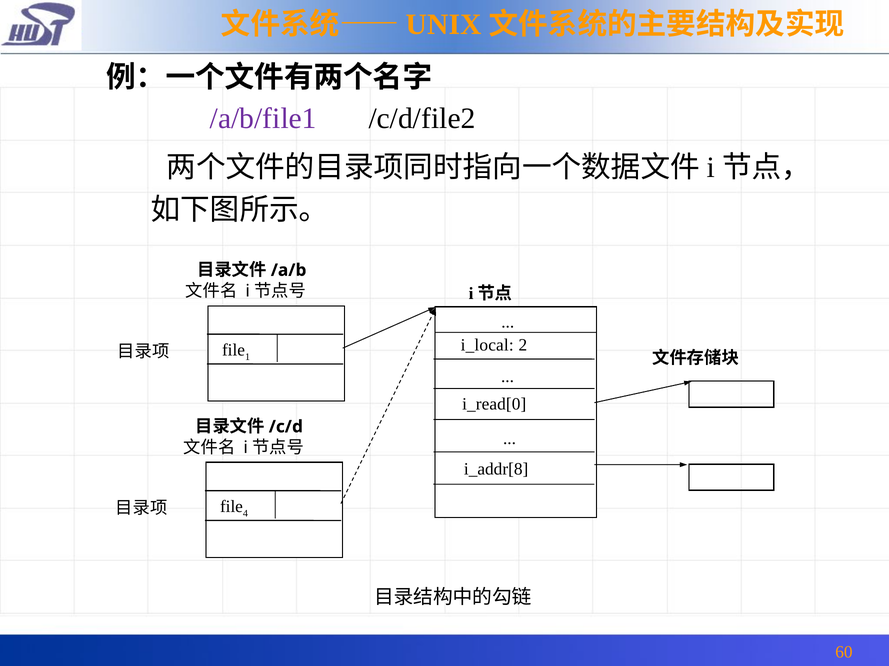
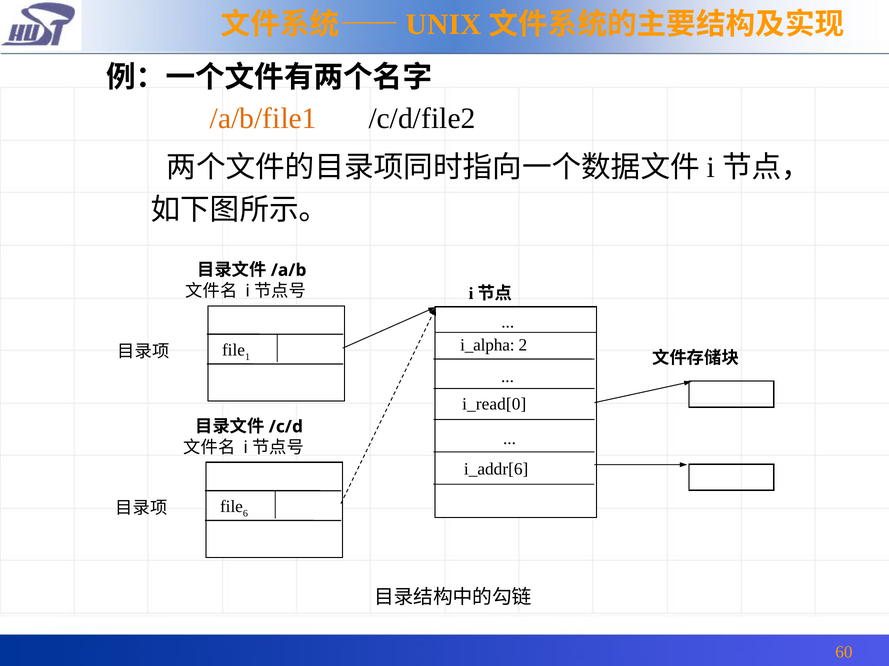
/a/b/file1 colour: purple -> orange
i_local: i_local -> i_alpha
i_addr[8: i_addr[8 -> i_addr[6
4: 4 -> 6
